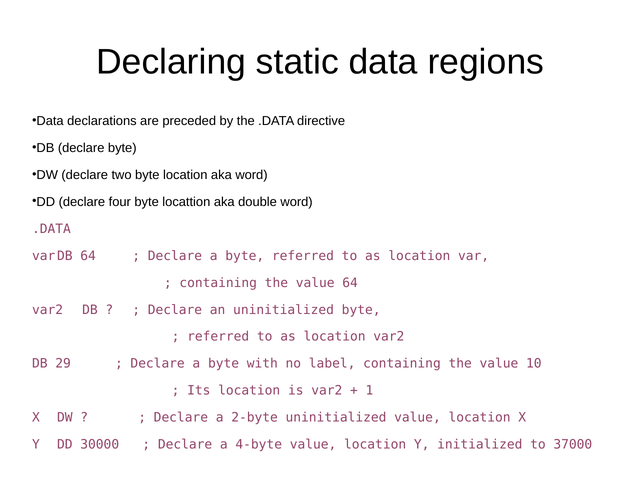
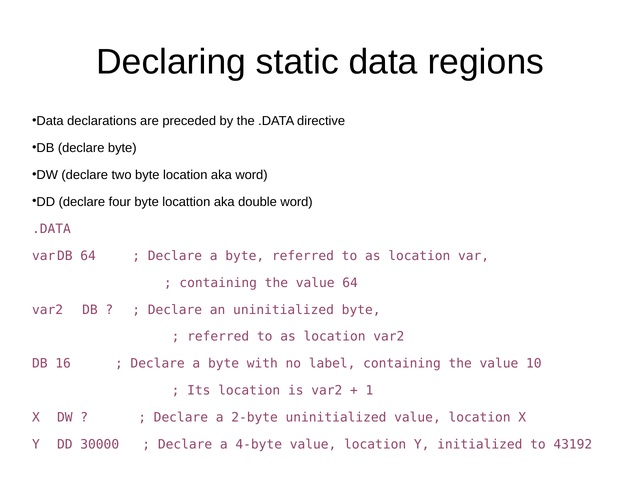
29: 29 -> 16
37000: 37000 -> 43192
